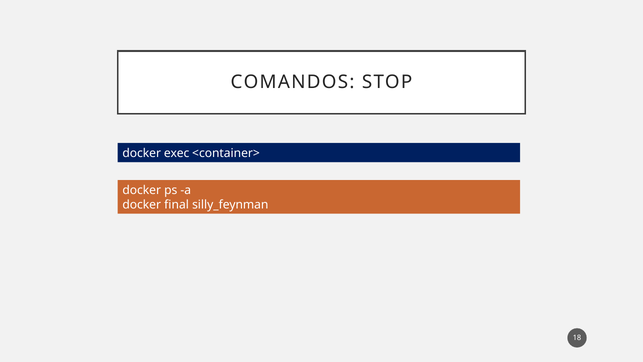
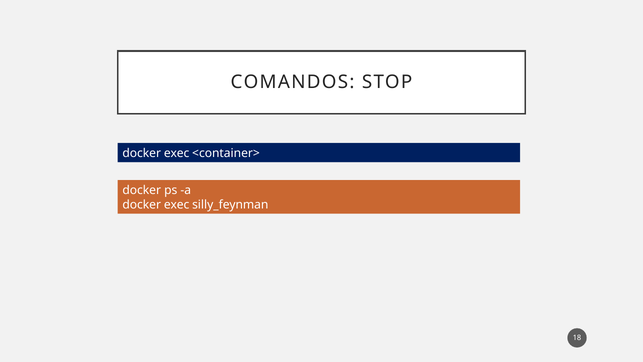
final at (177, 205): final -> exec
